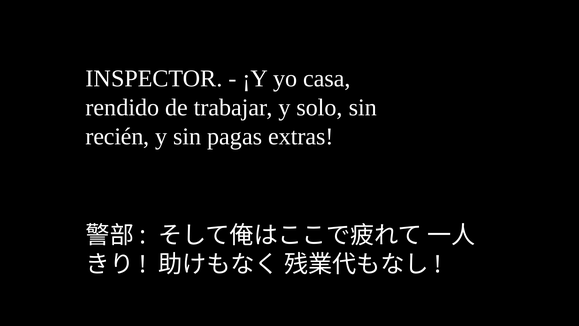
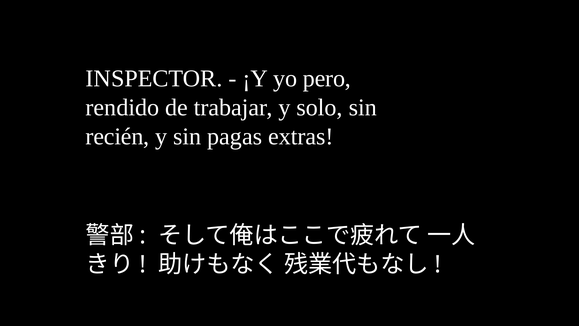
casa: casa -> pero
